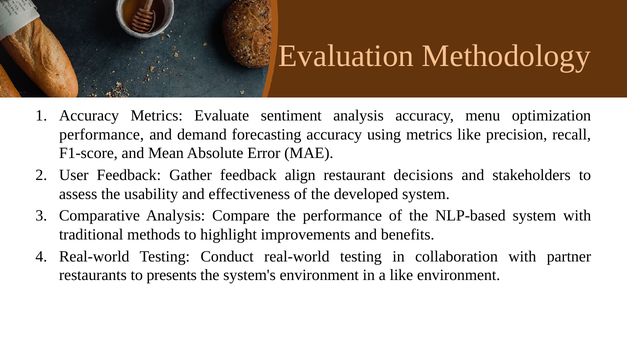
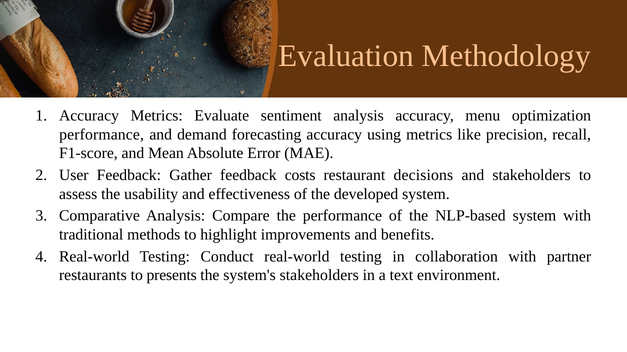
align: align -> costs
system's environment: environment -> stakeholders
a like: like -> text
